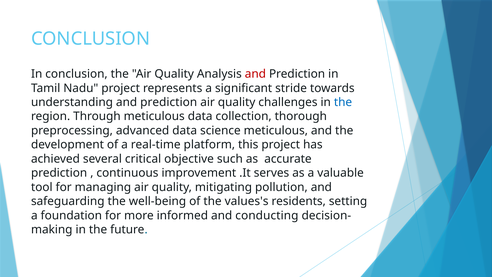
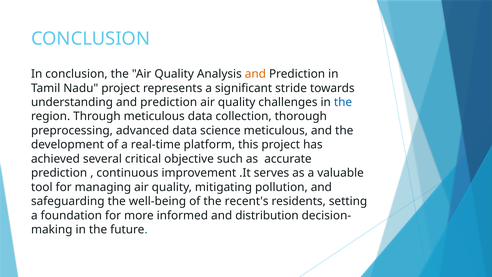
and at (255, 74) colour: red -> orange
values's: values's -> recent's
conducting: conducting -> distribution
